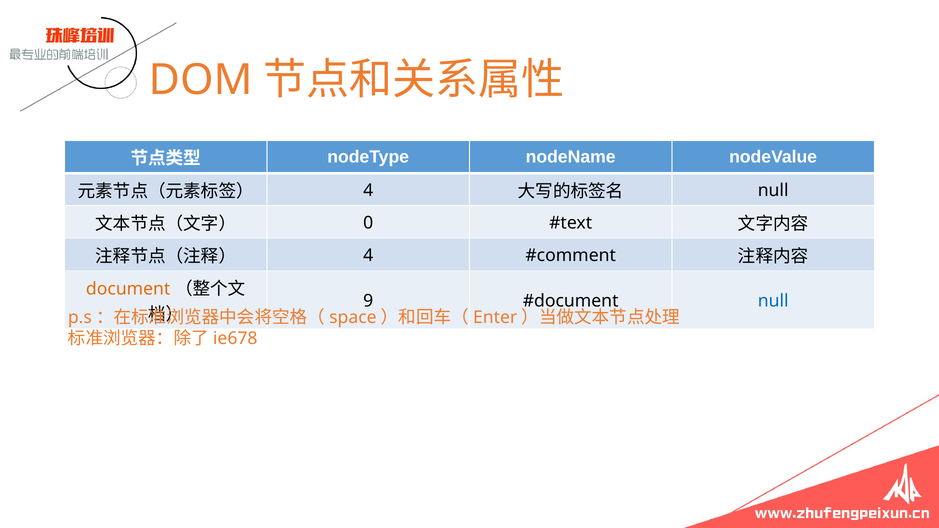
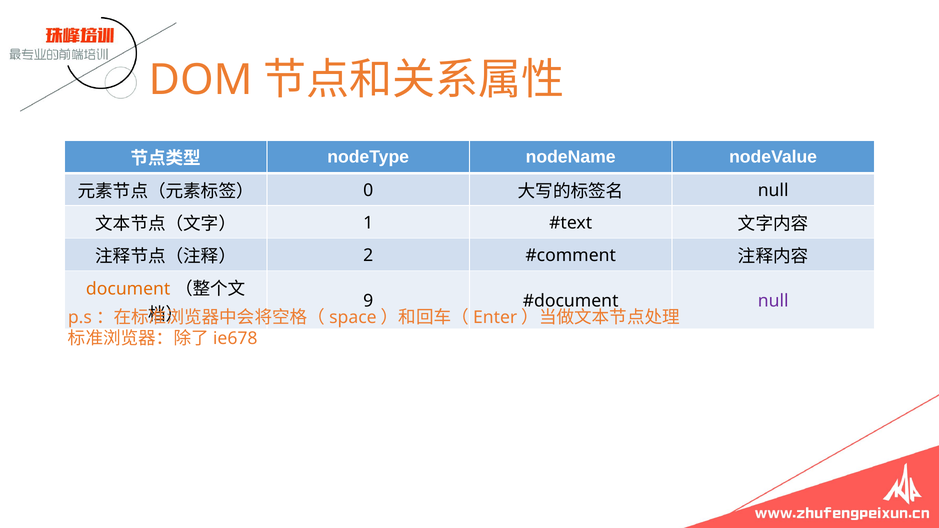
4 at (368, 190): 4 -> 0
0: 0 -> 1
4 at (368, 256): 4 -> 2
null at (773, 301) colour: blue -> purple
